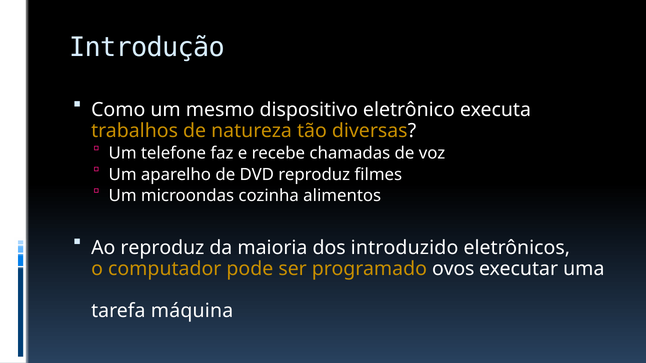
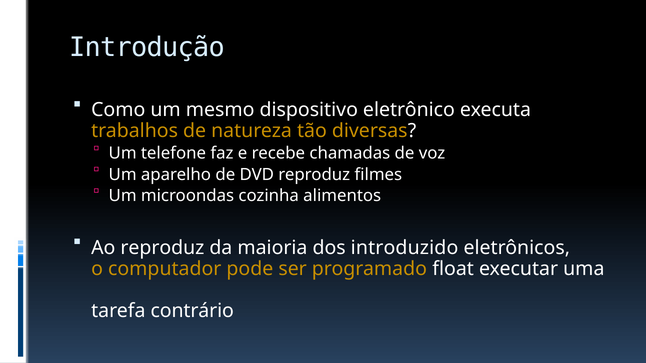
ovos: ovos -> float
máquina: máquina -> contrário
